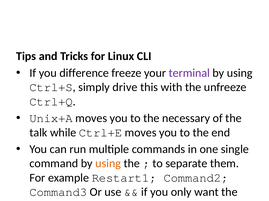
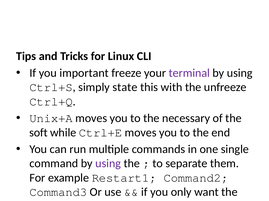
difference: difference -> important
drive: drive -> state
talk: talk -> soft
using at (108, 164) colour: orange -> purple
